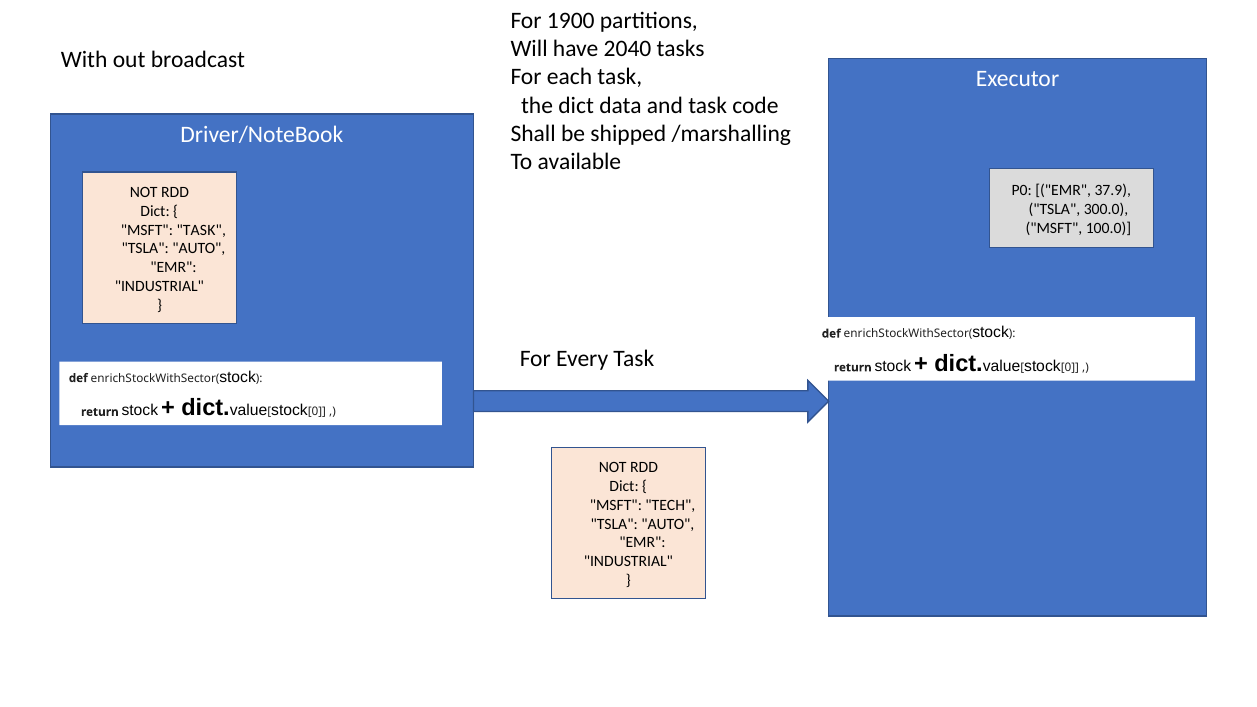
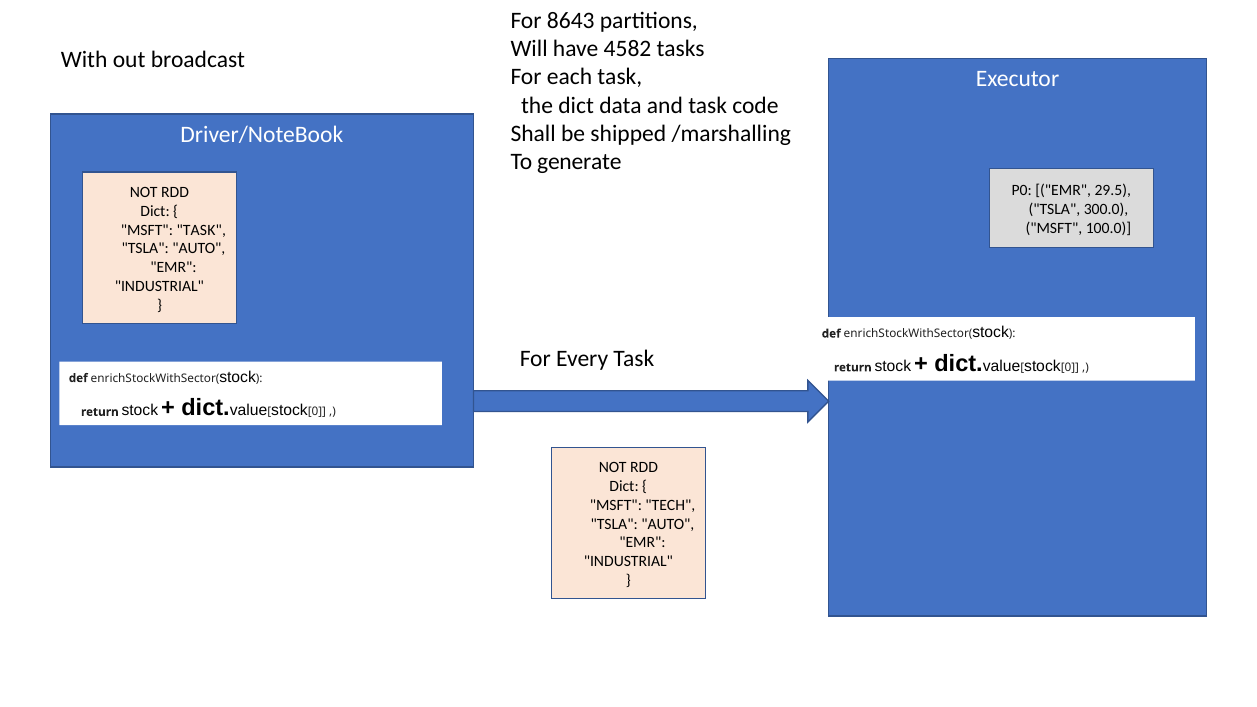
1900: 1900 -> 8643
2040: 2040 -> 4582
available: available -> generate
37.9: 37.9 -> 29.5
